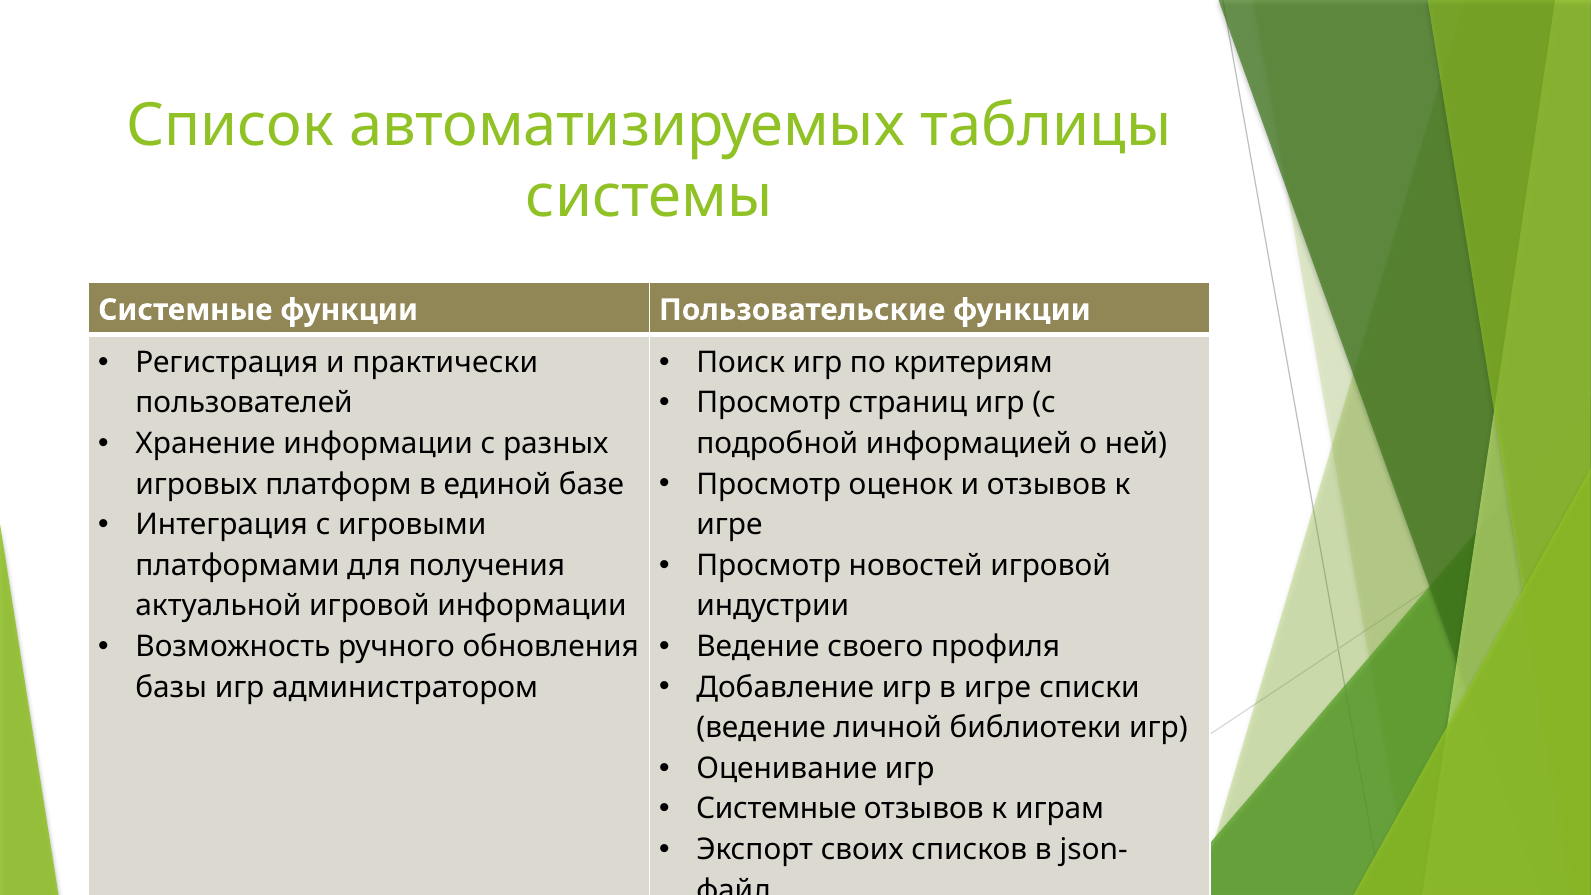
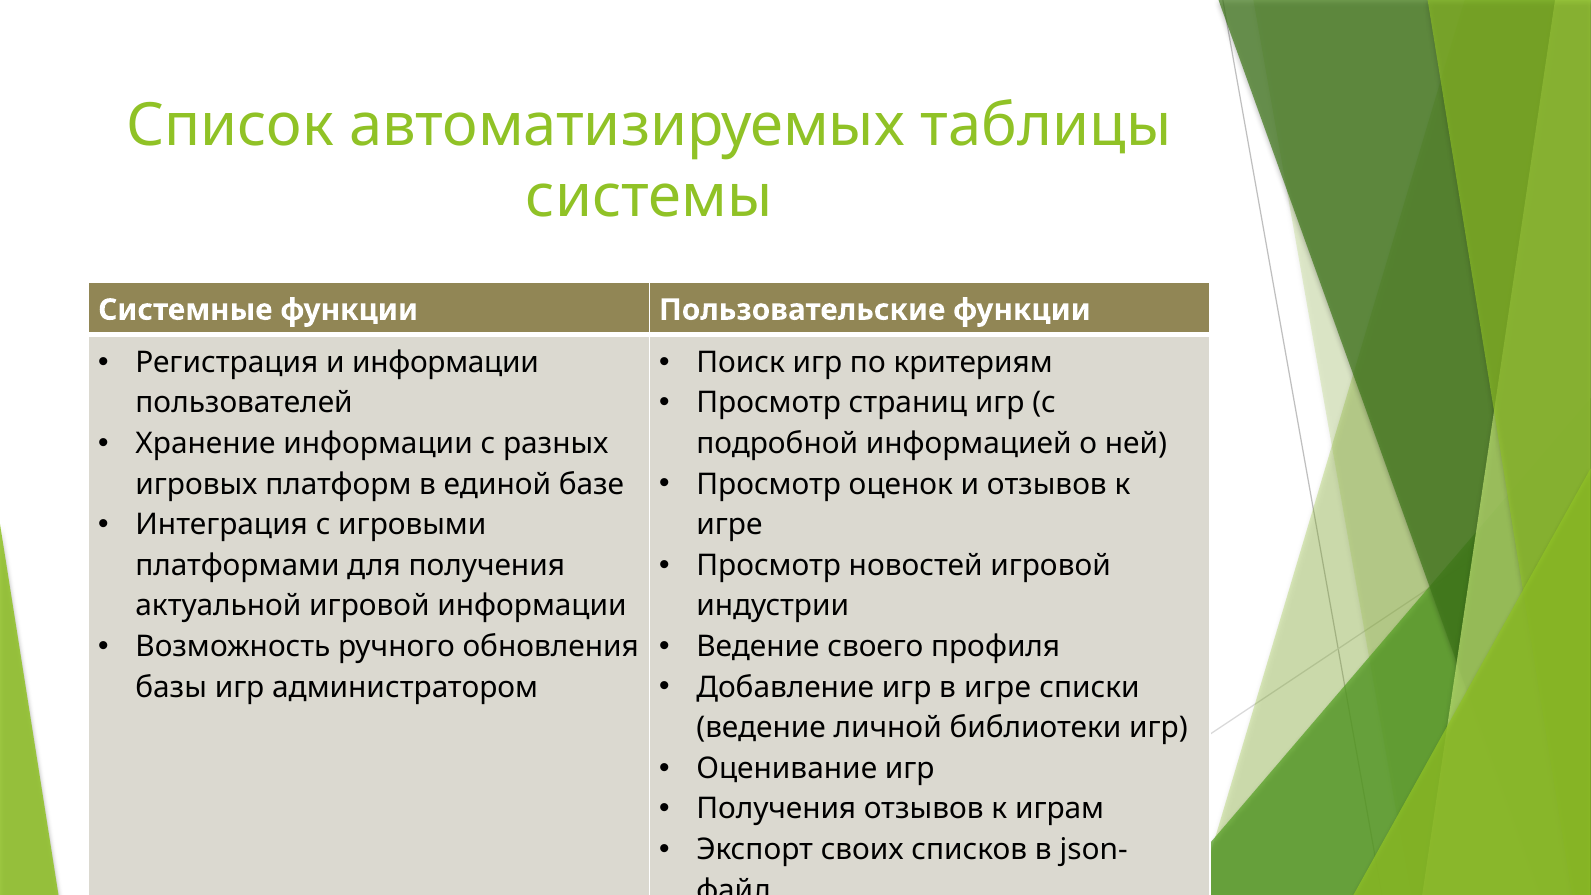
и практически: практически -> информации
Системные at (776, 809): Системные -> Получения
